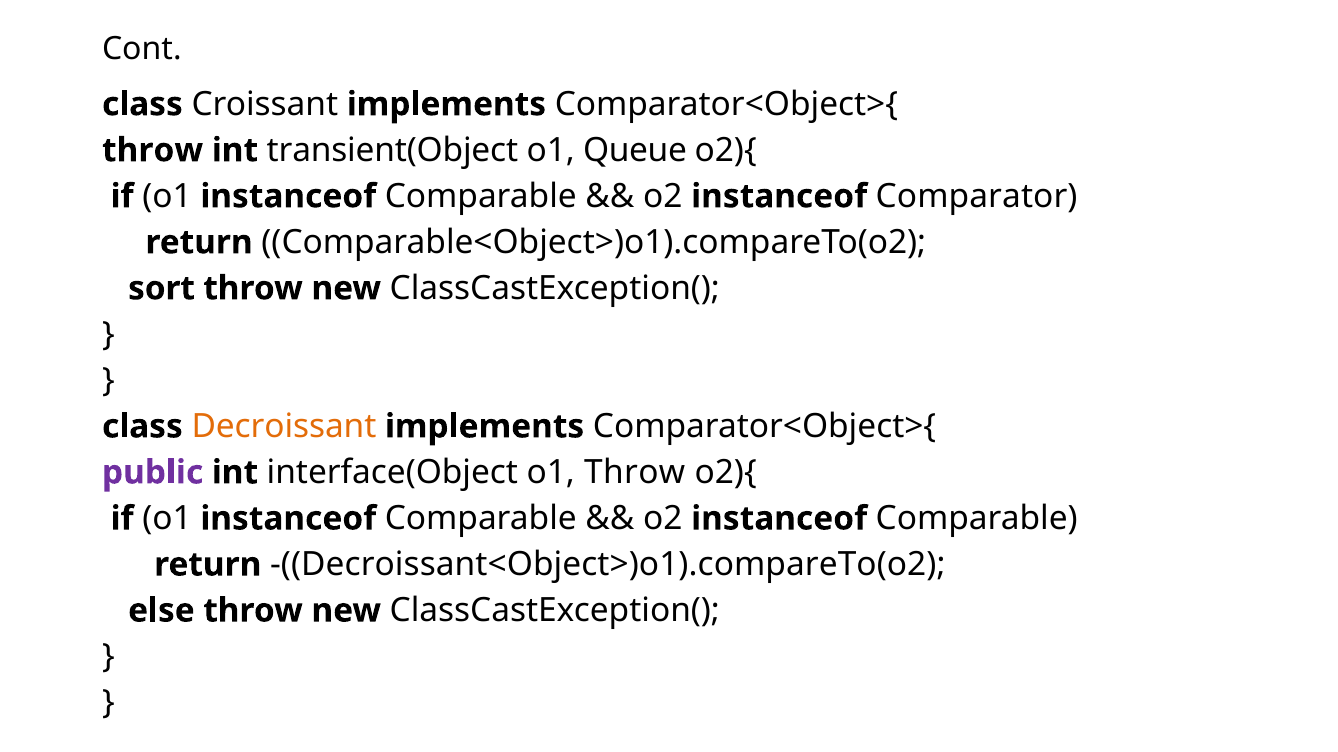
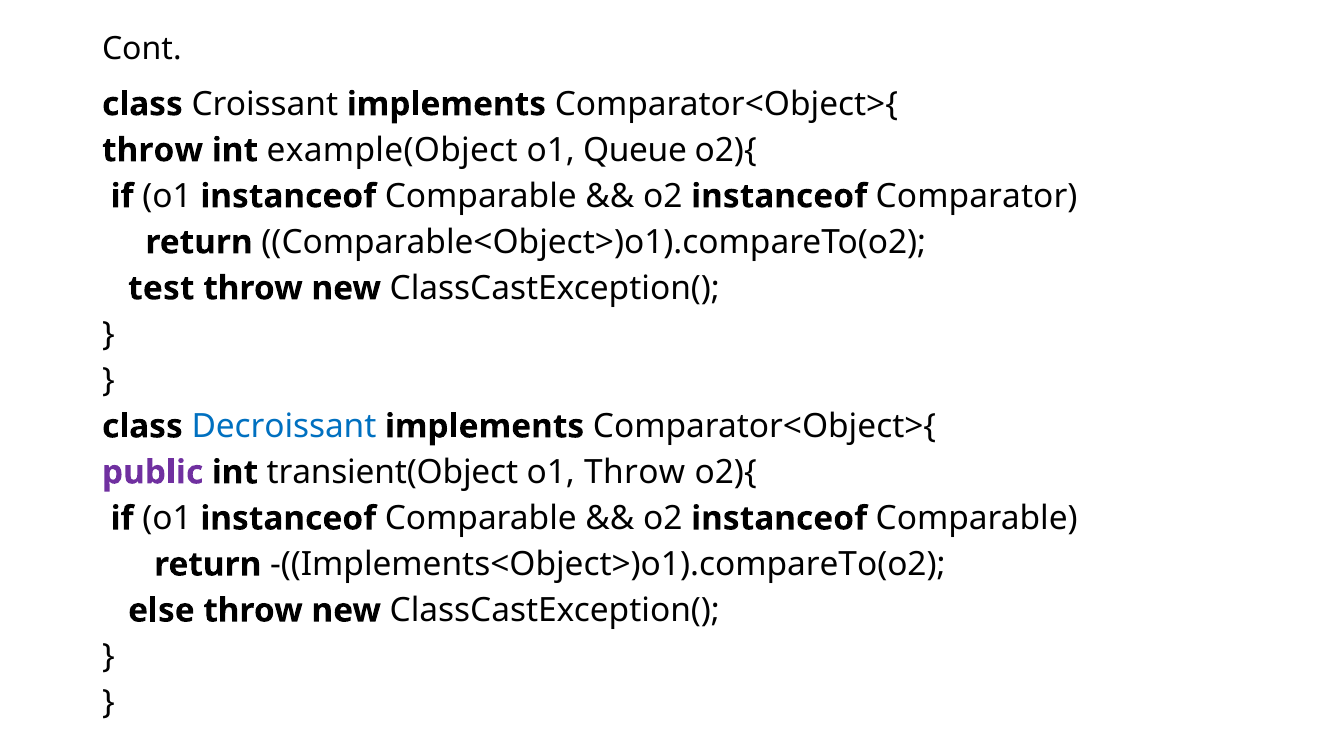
transient(Object: transient(Object -> example(Object
sort: sort -> test
Decroissant colour: orange -> blue
interface(Object: interface(Object -> transient(Object
-((Decroissant<Object>)o1).compareTo(o2: -((Decroissant<Object>)o1).compareTo(o2 -> -((Implements<Object>)o1).compareTo(o2
